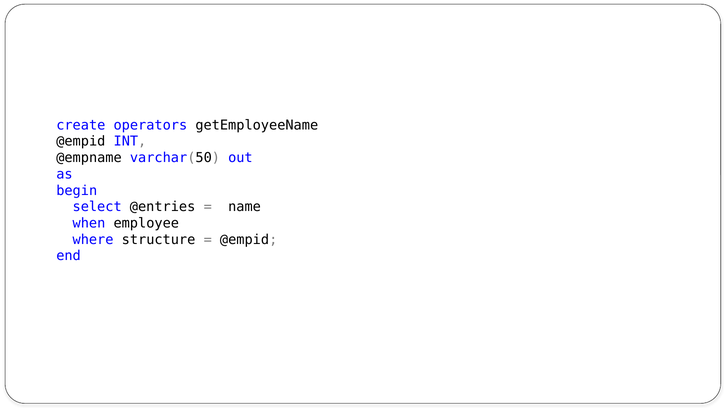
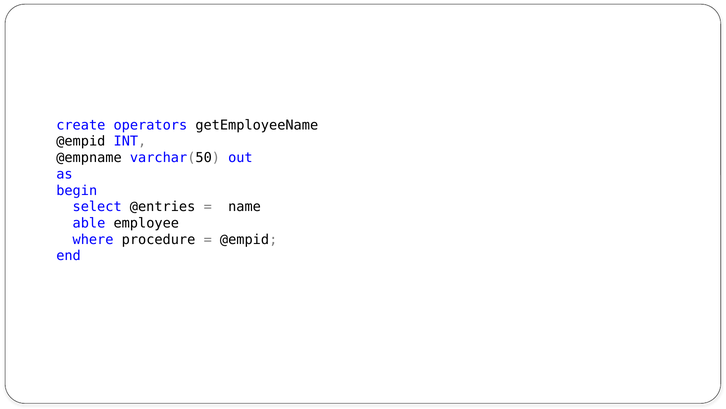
when: when -> able
structure: structure -> procedure
